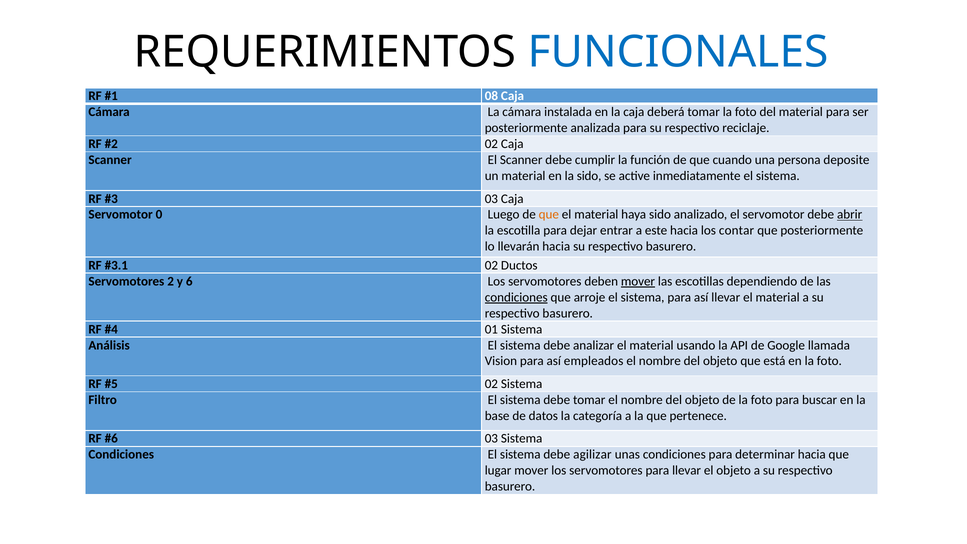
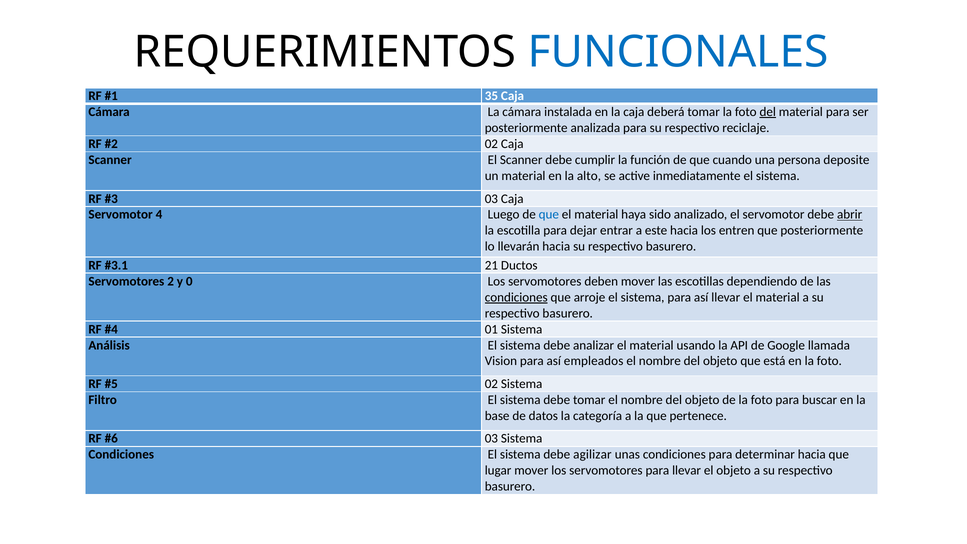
08: 08 -> 35
del at (768, 112) underline: none -> present
la sido: sido -> alto
0: 0 -> 4
que at (549, 215) colour: orange -> blue
contar: contar -> entren
02 at (491, 265): 02 -> 21
6: 6 -> 0
mover at (638, 281) underline: present -> none
